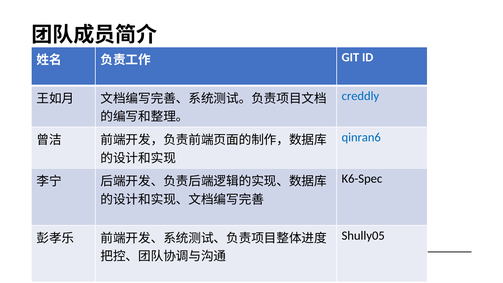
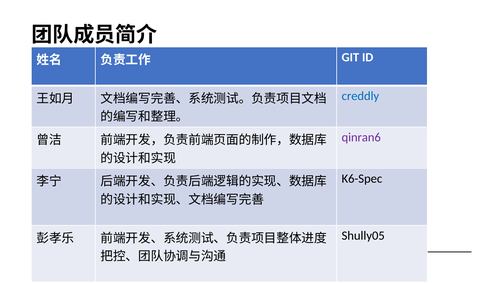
qinran6 colour: blue -> purple
